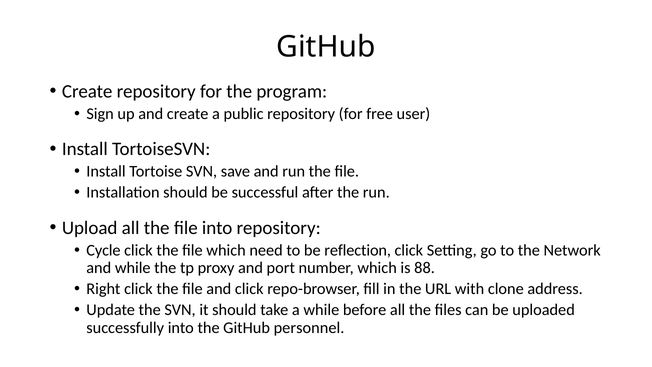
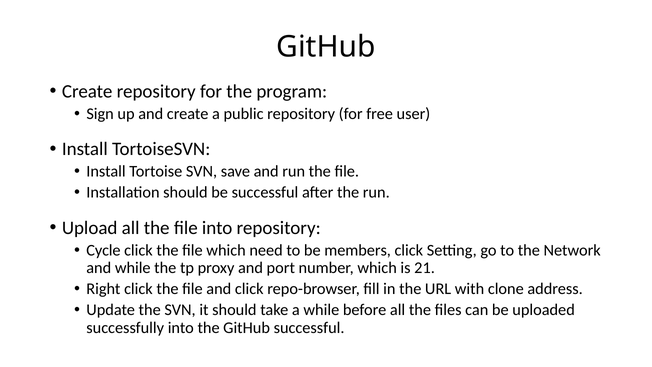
reflection: reflection -> members
88: 88 -> 21
GitHub personnel: personnel -> successful
